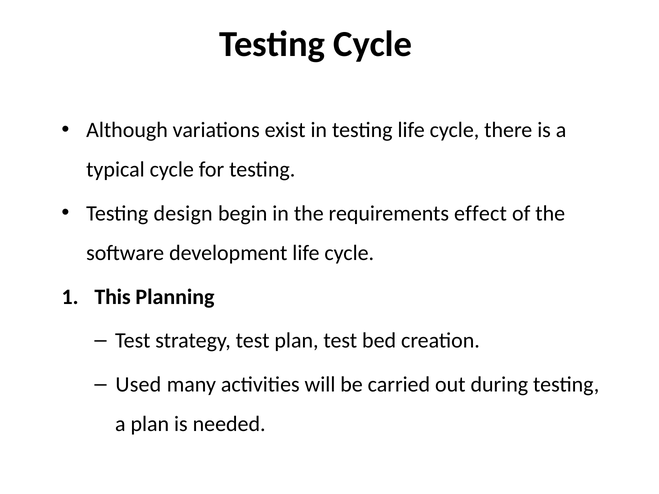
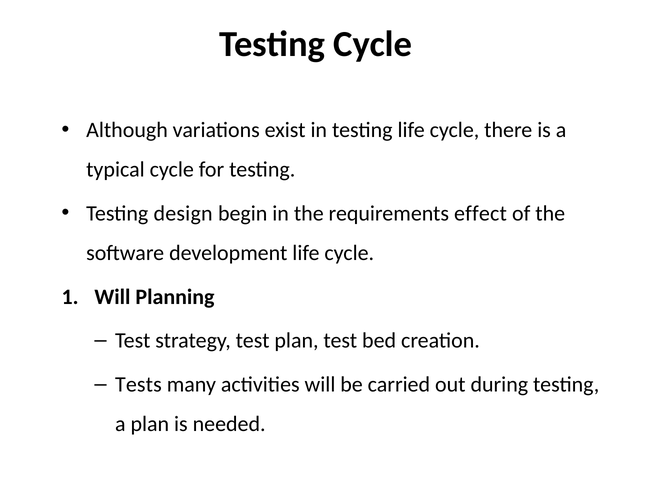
This at (113, 297): This -> Will
Used: Used -> Tests
